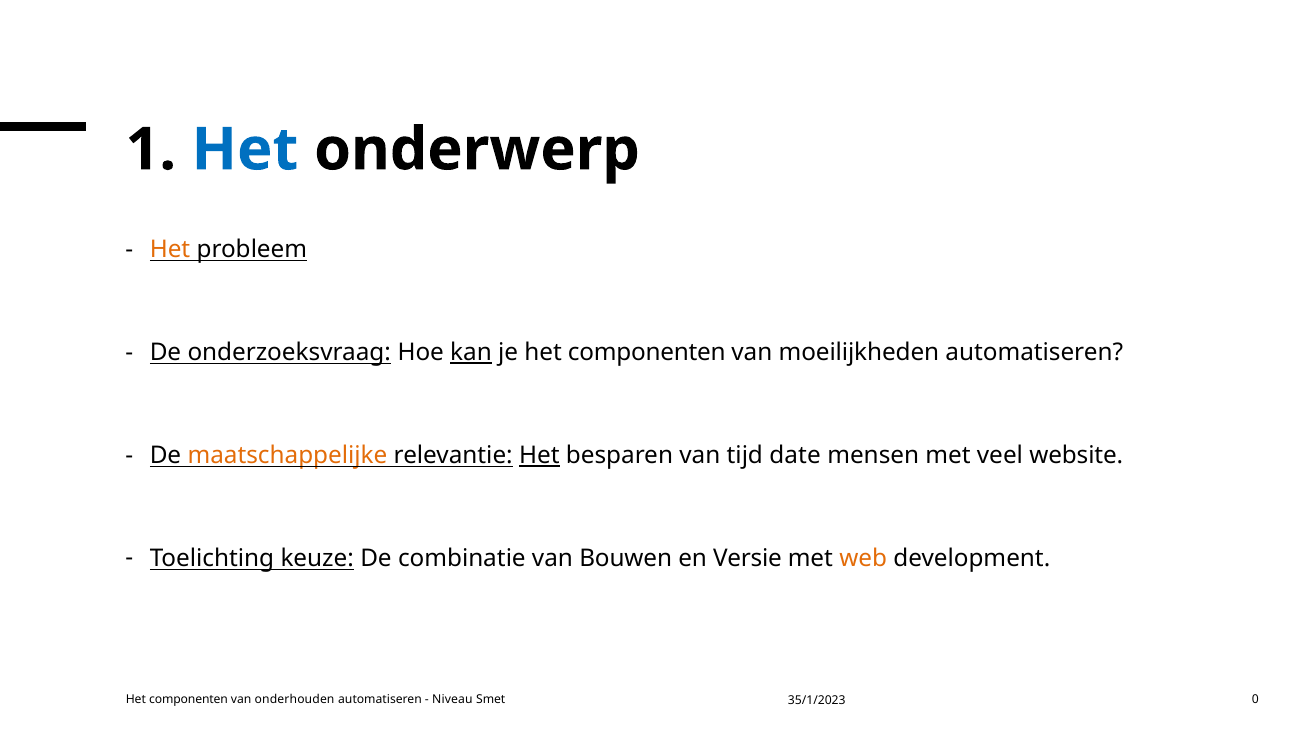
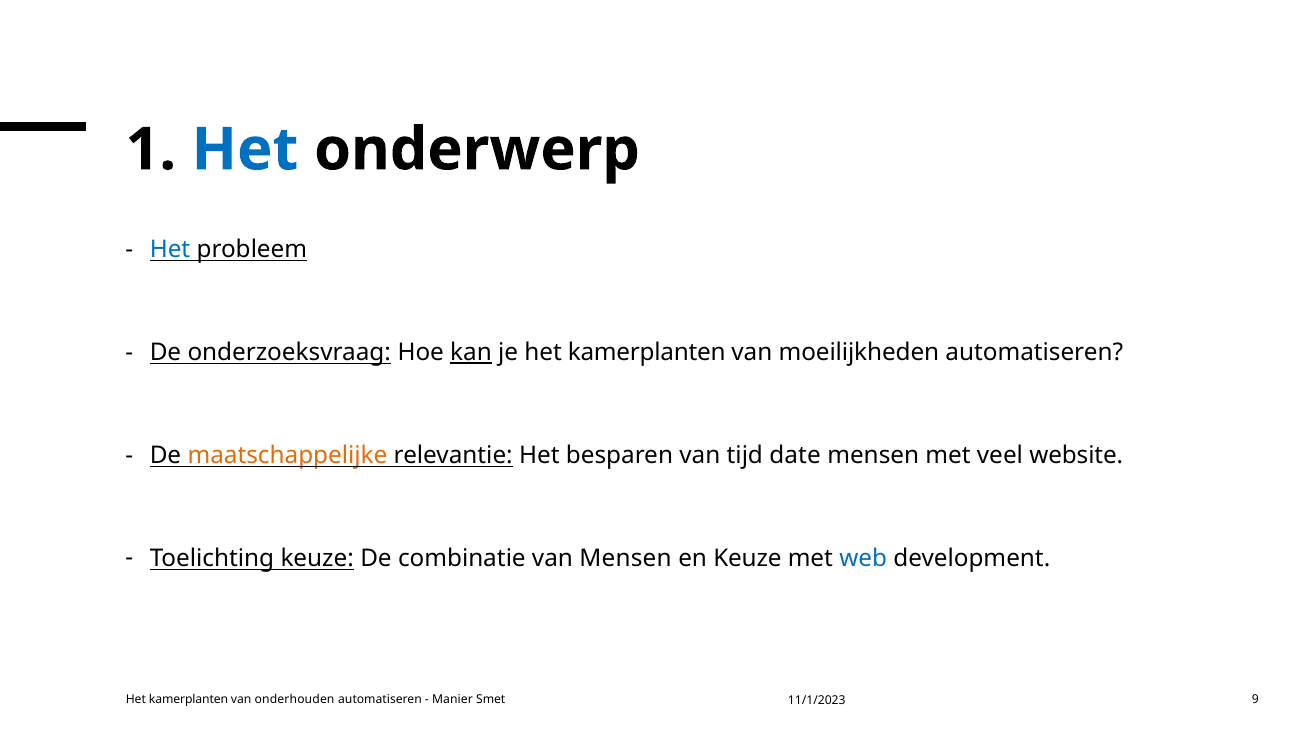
Het at (170, 249) colour: orange -> blue
je het componenten: componenten -> kamerplanten
Het at (539, 455) underline: present -> none
van Bouwen: Bouwen -> Mensen
en Versie: Versie -> Keuze
web colour: orange -> blue
componenten at (189, 699): componenten -> kamerplanten
Niveau: Niveau -> Manier
0: 0 -> 9
35/1/2023: 35/1/2023 -> 11/1/2023
